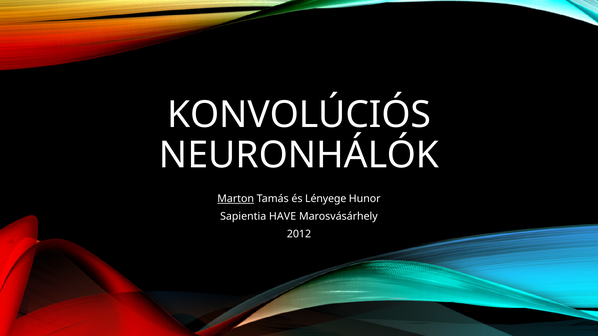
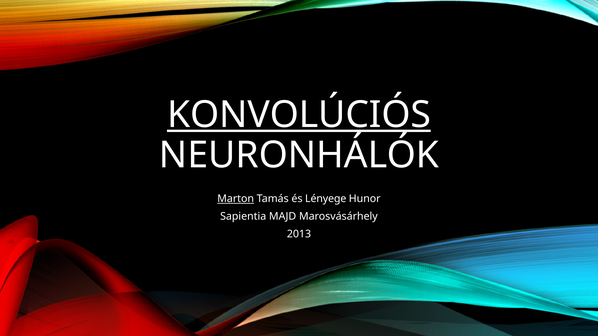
KONVOLÚCIÓS underline: none -> present
HAVE: HAVE -> MAJD
2012: 2012 -> 2013
